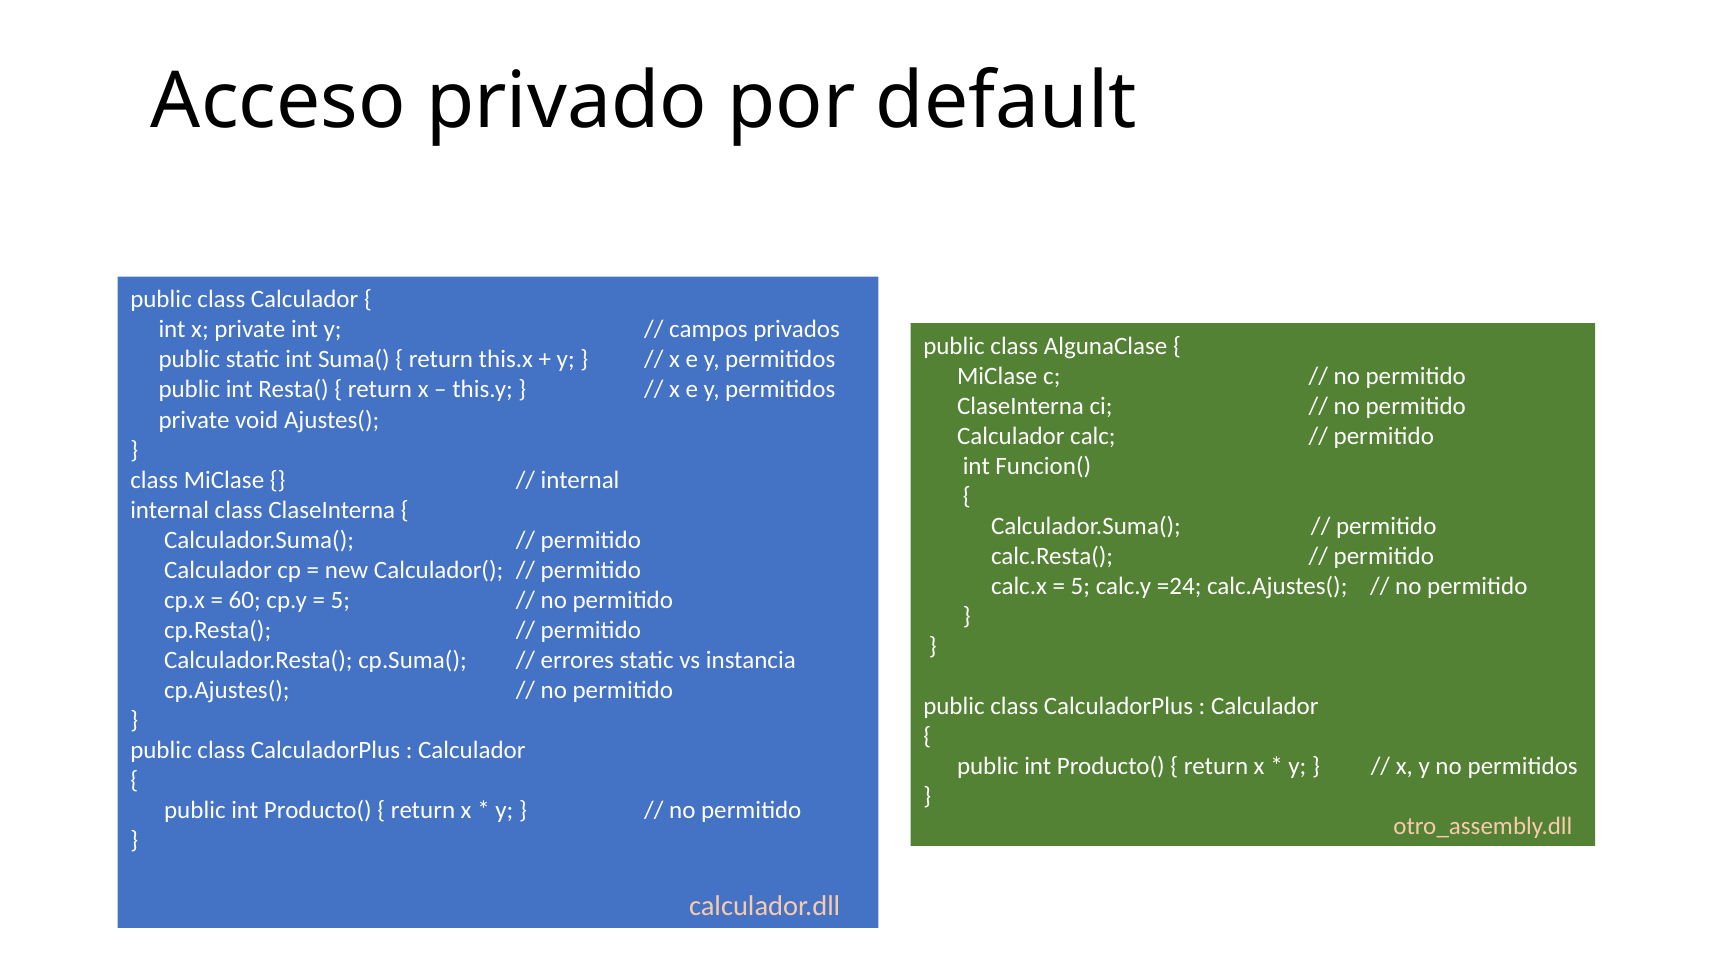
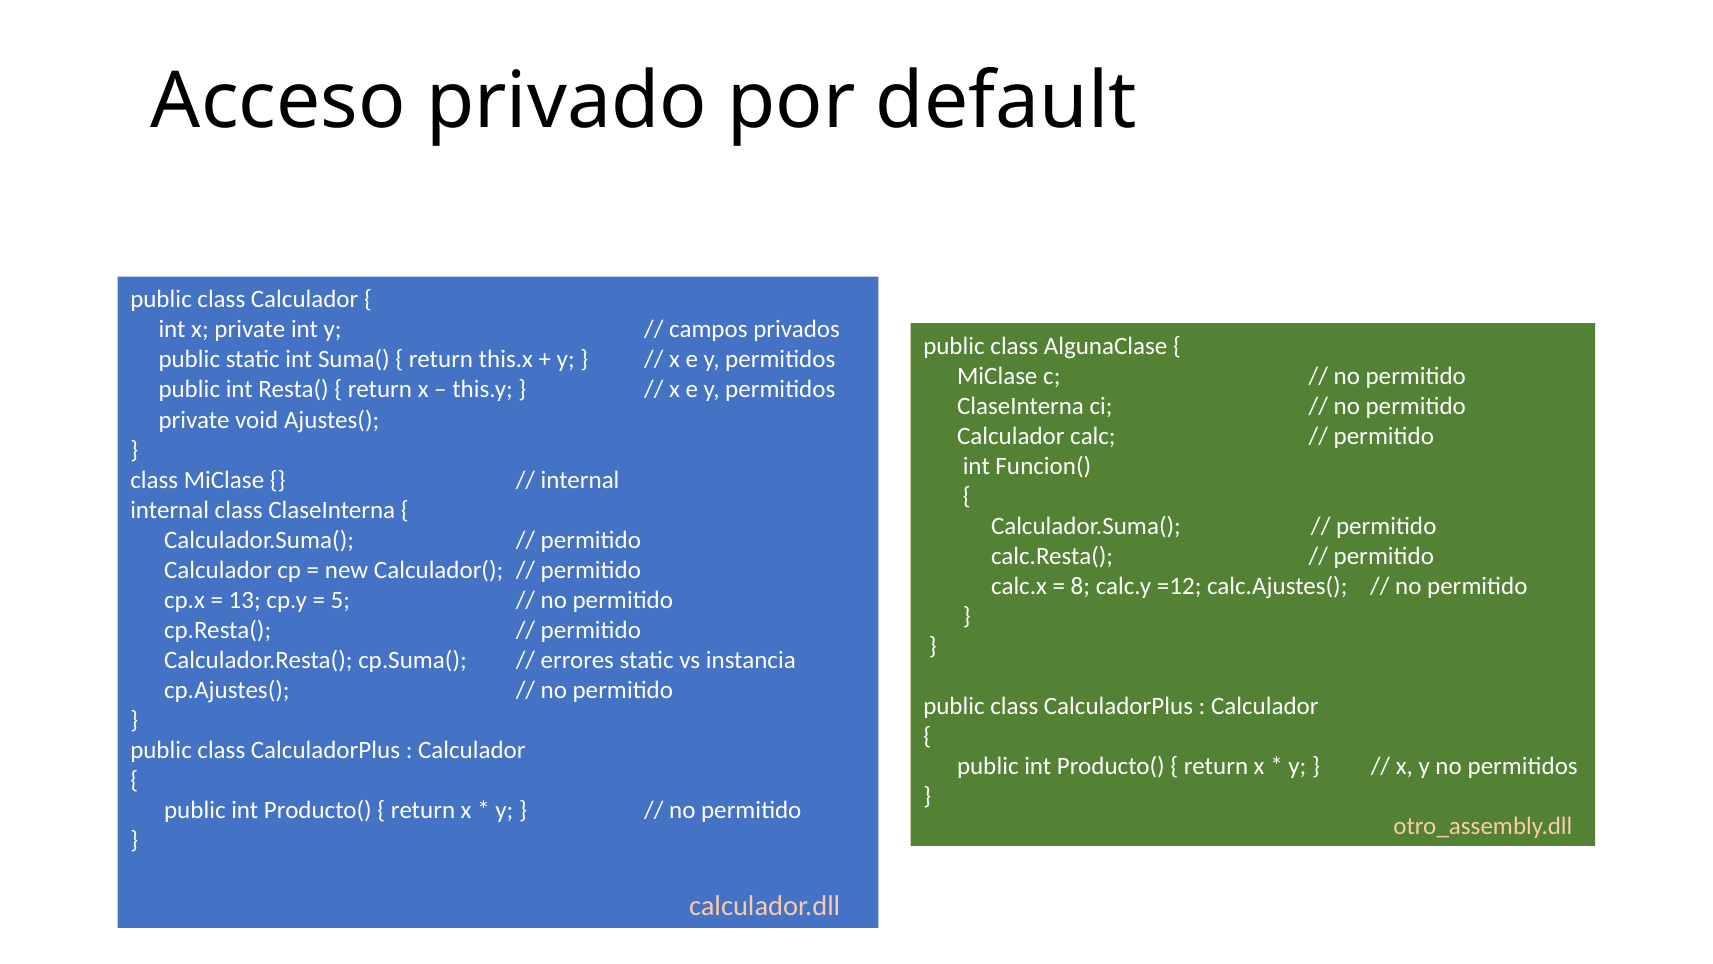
5 at (1080, 586): 5 -> 8
=24: =24 -> =12
60: 60 -> 13
